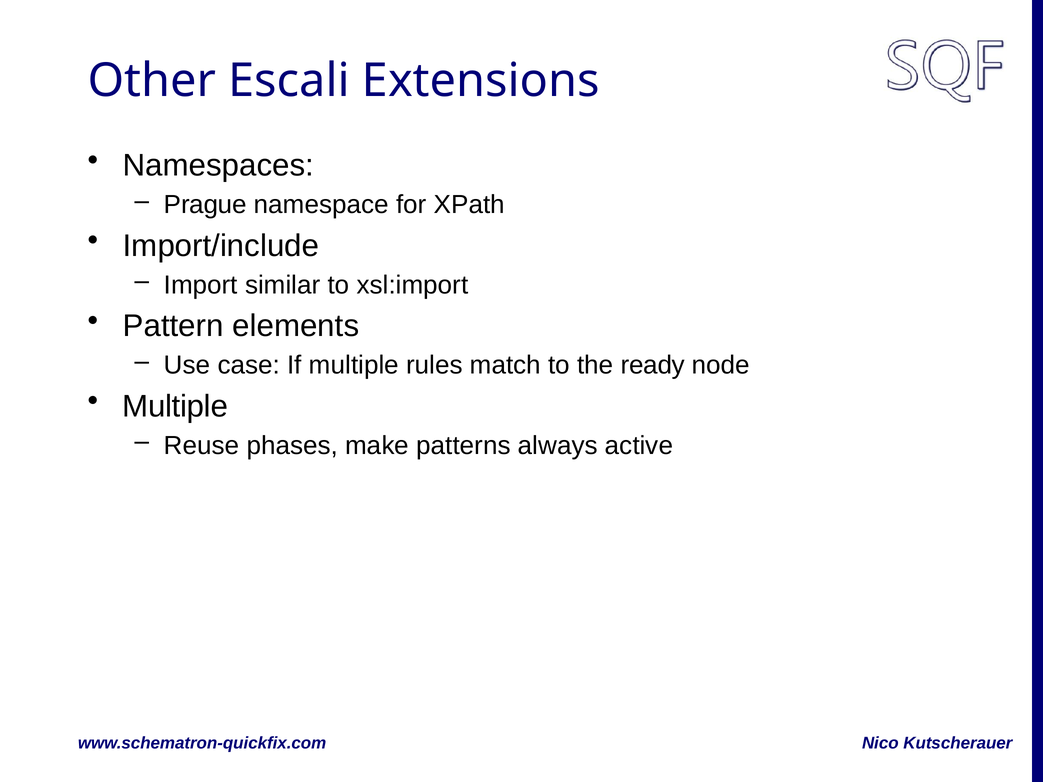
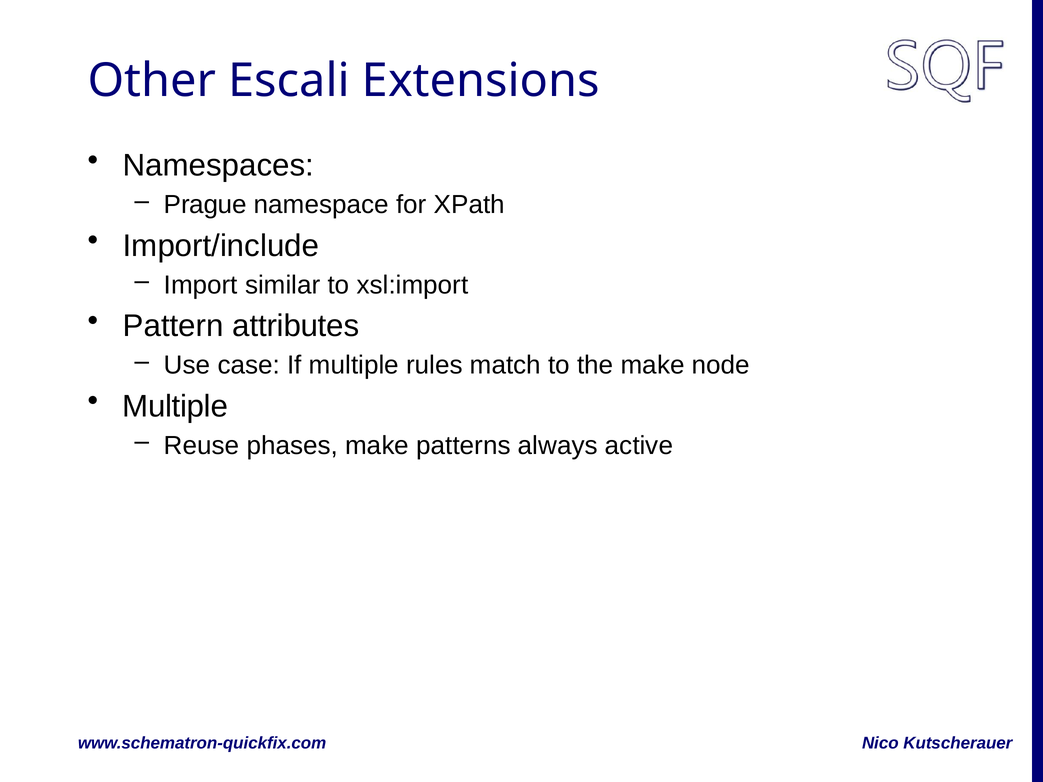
elements: elements -> attributes
the ready: ready -> make
